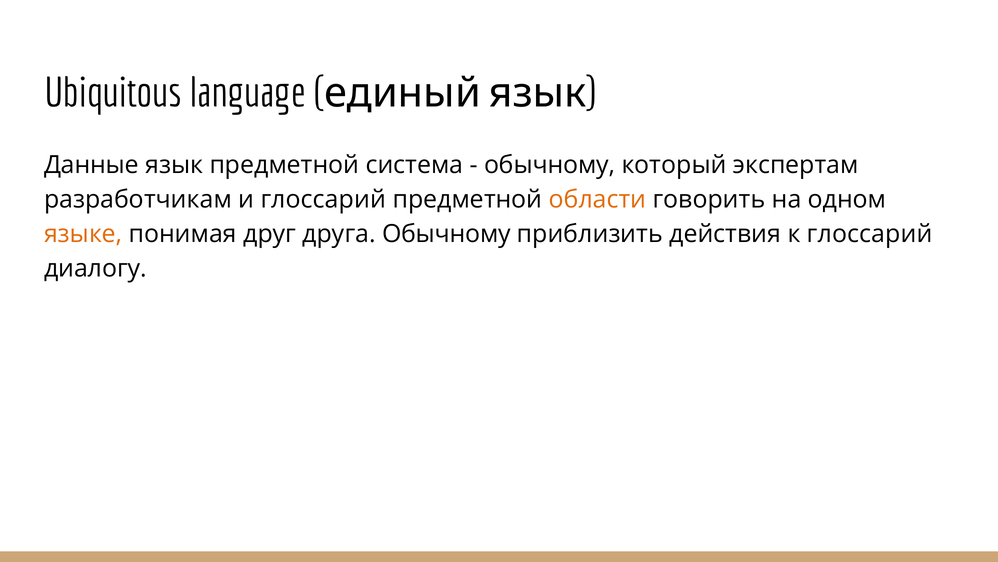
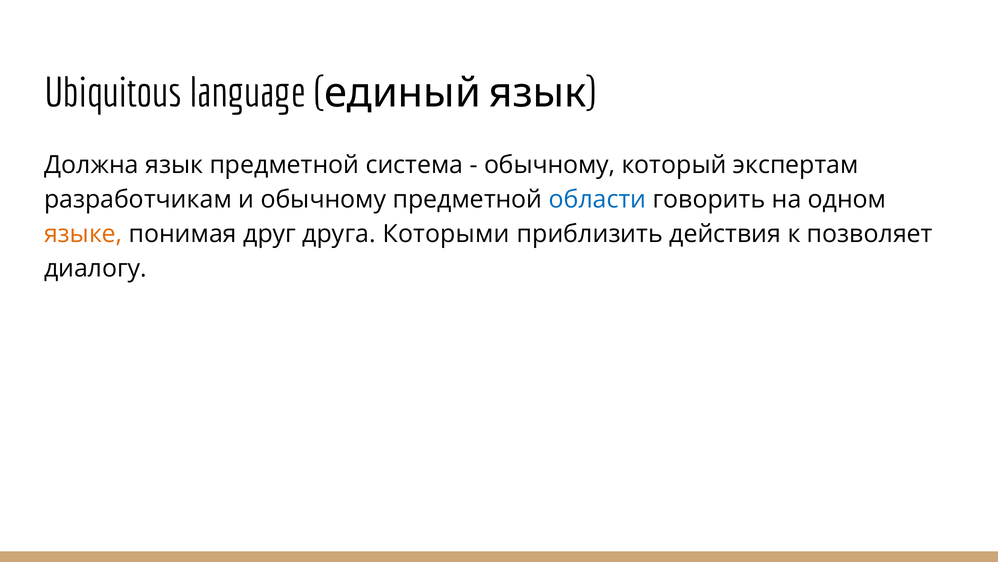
Данные: Данные -> Должна
и глоссарий: глоссарий -> обычному
области colour: orange -> blue
друга Обычному: Обычному -> Которыми
к глоссарий: глоссарий -> позволяет
